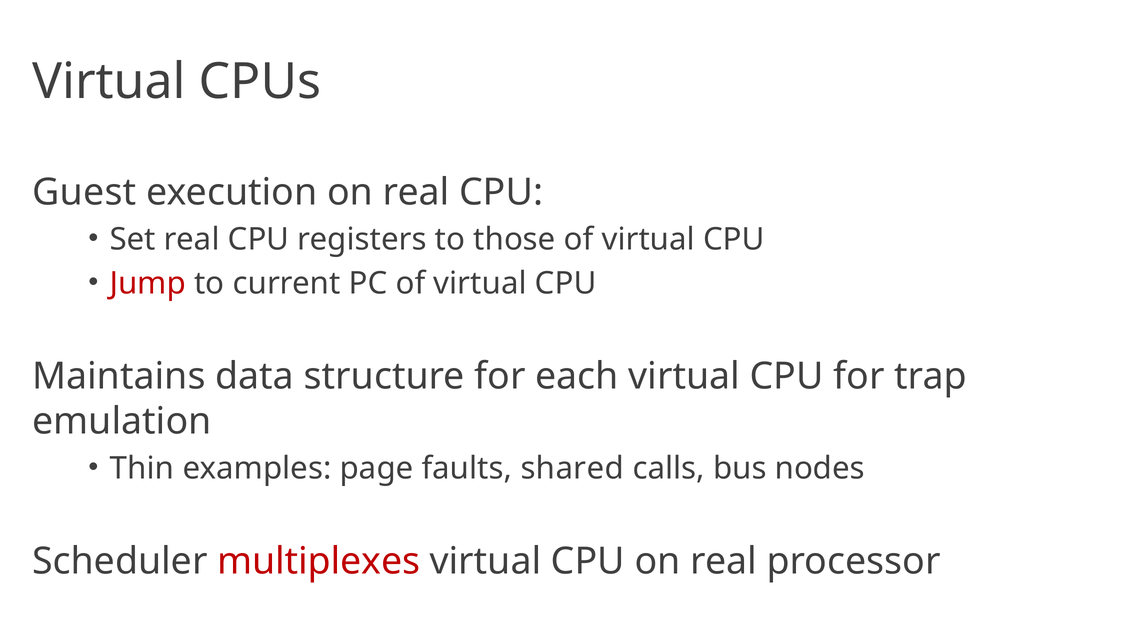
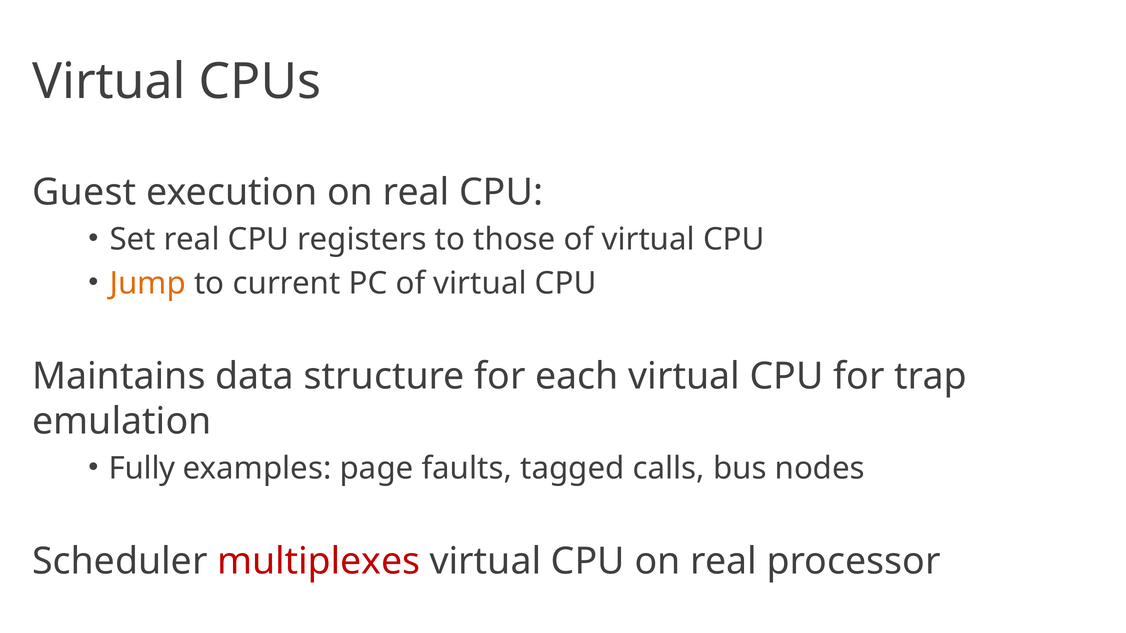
Jump colour: red -> orange
Thin: Thin -> Fully
shared: shared -> tagged
